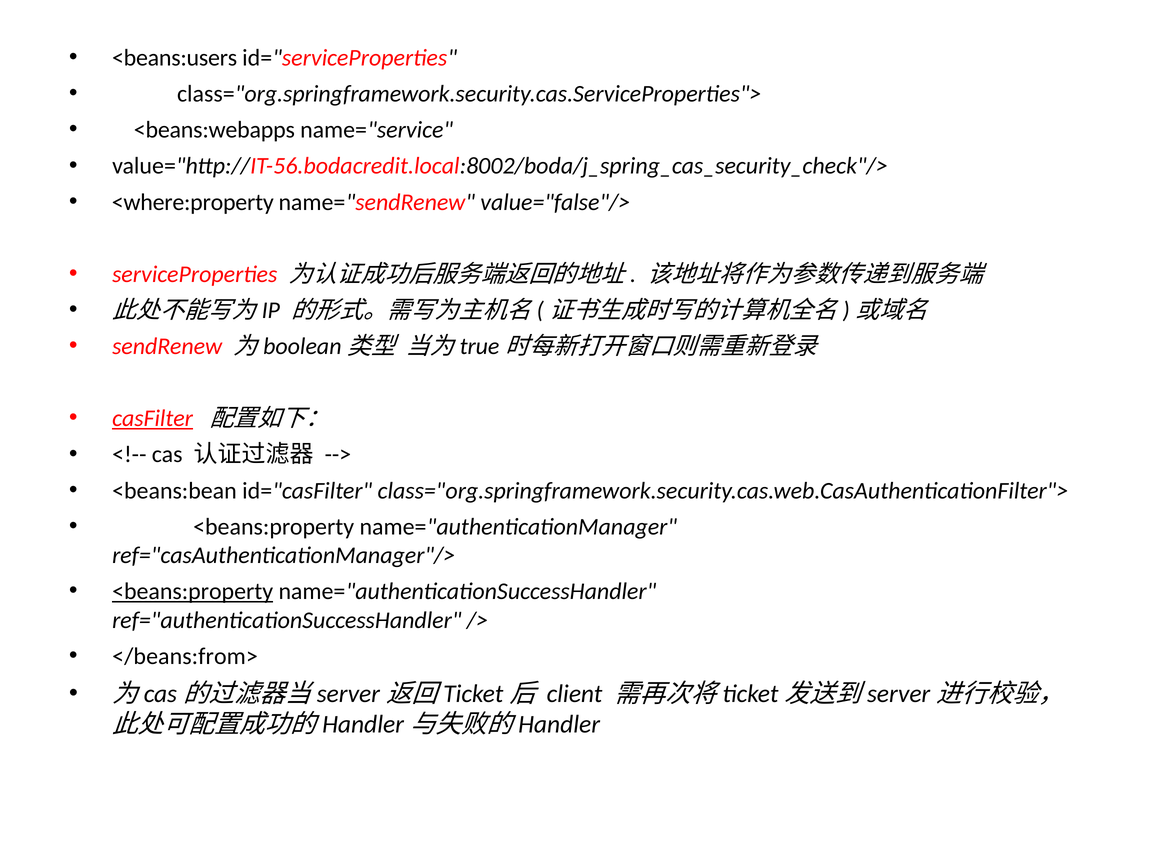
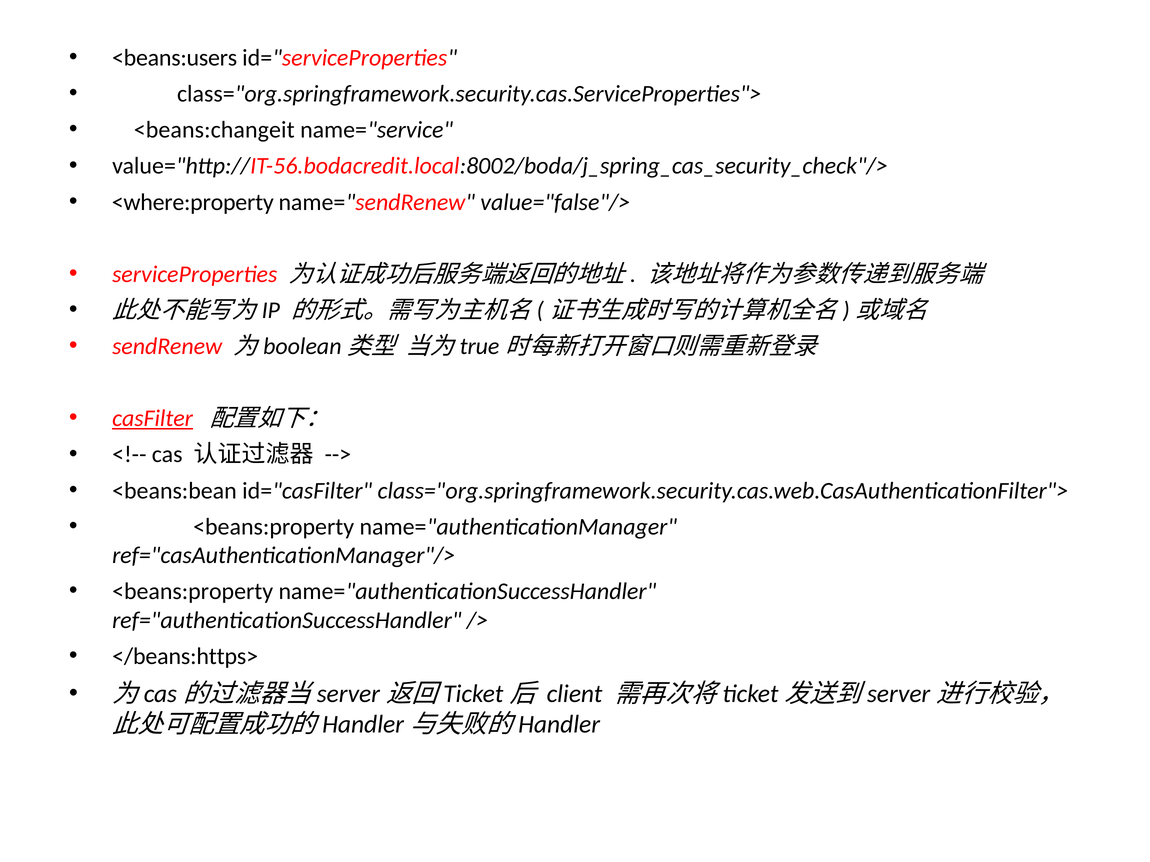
<beans:webapps: <beans:webapps -> <beans:changeit
<beans:property at (193, 592) underline: present -> none
</beans:from>: </beans:from> -> </beans:https>
